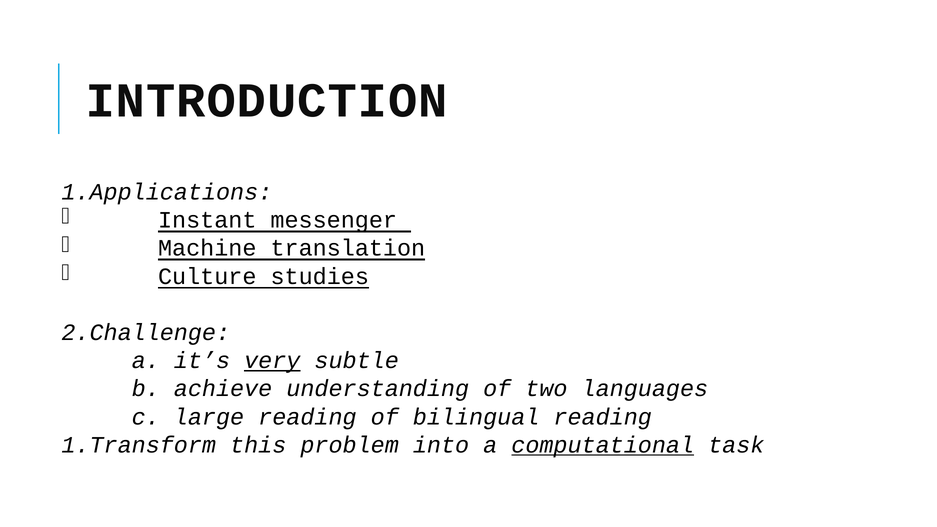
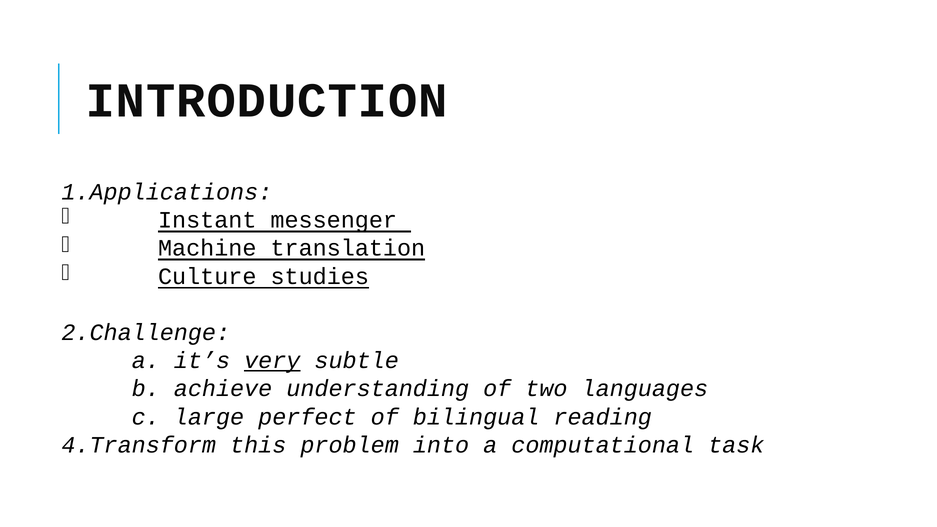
large reading: reading -> perfect
1.Transform: 1.Transform -> 4.Transform
computational underline: present -> none
